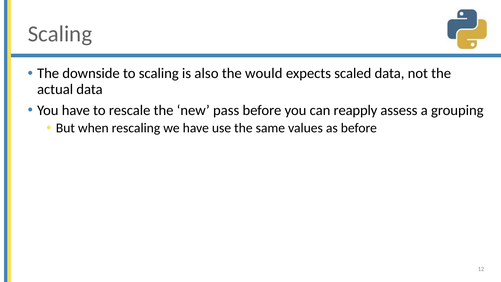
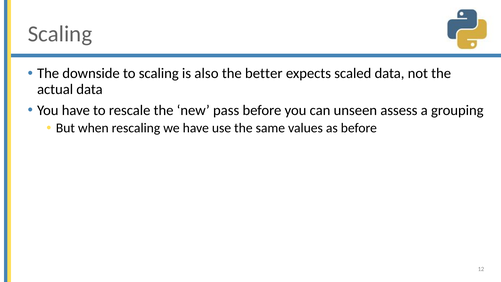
would: would -> better
reapply: reapply -> unseen
